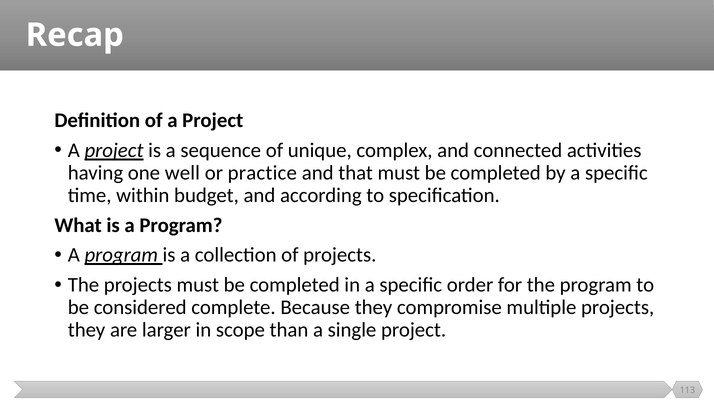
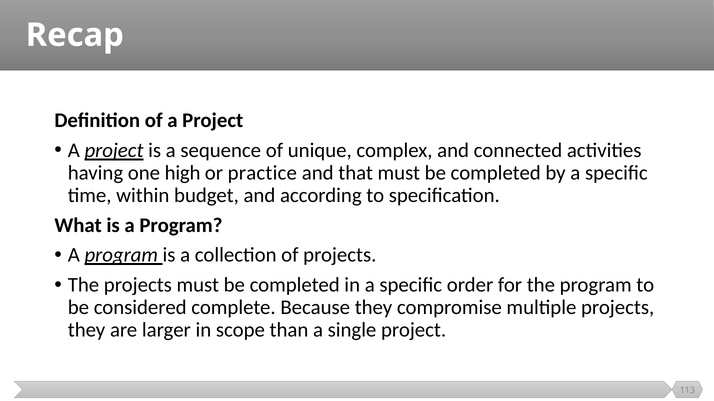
well: well -> high
